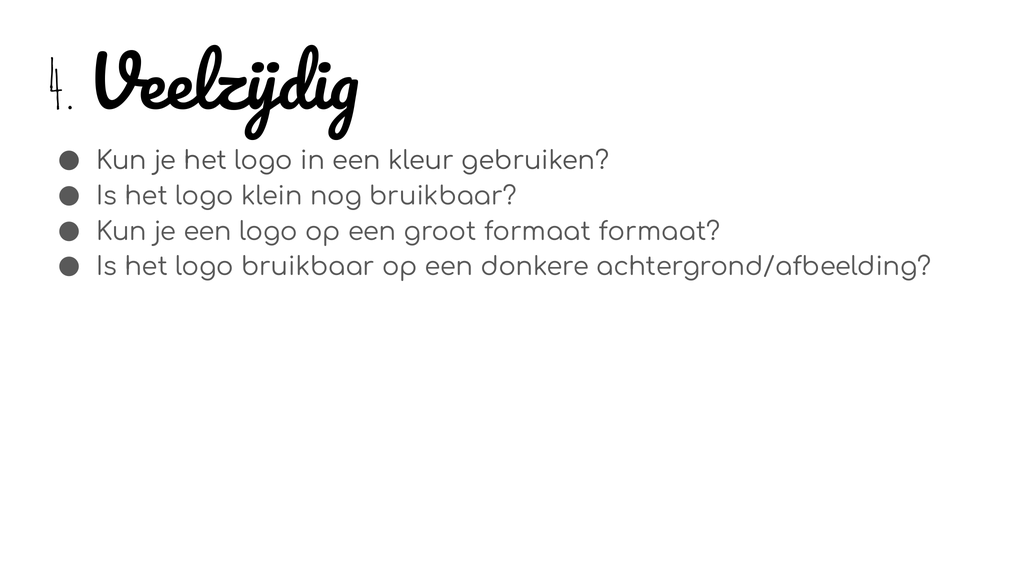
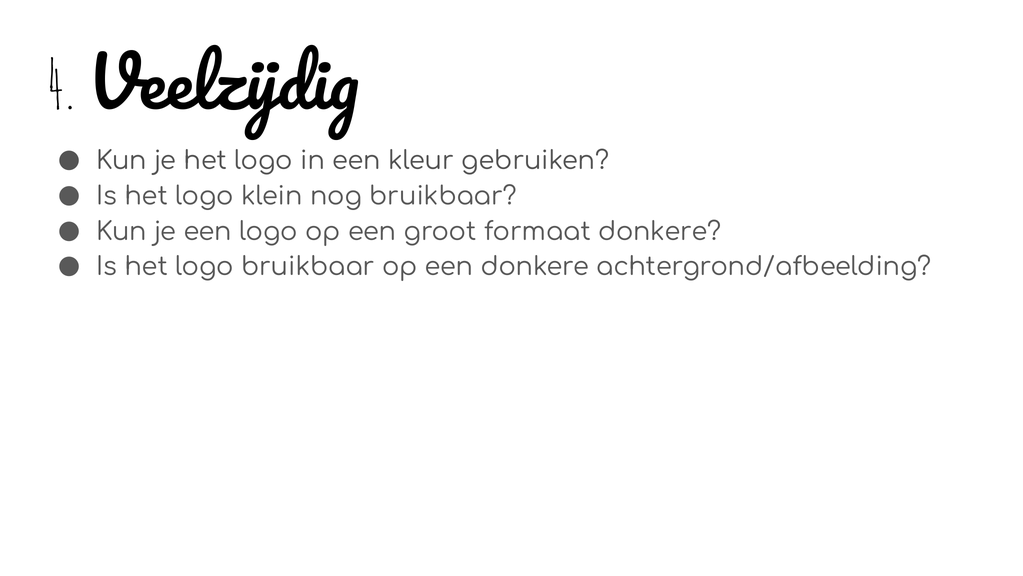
formaat formaat: formaat -> donkere
